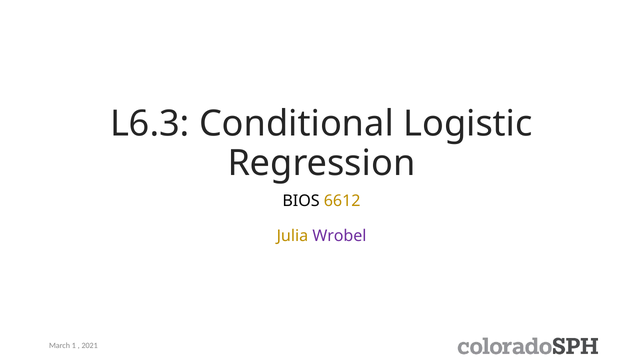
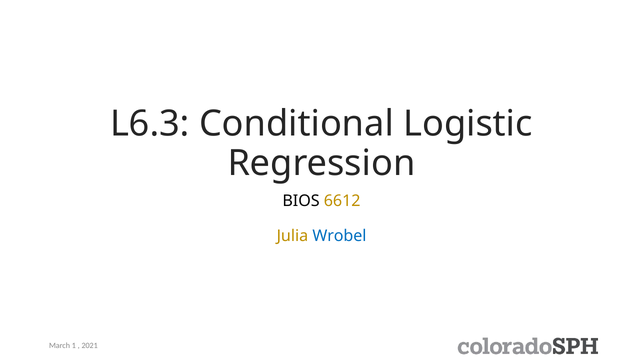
Wrobel colour: purple -> blue
